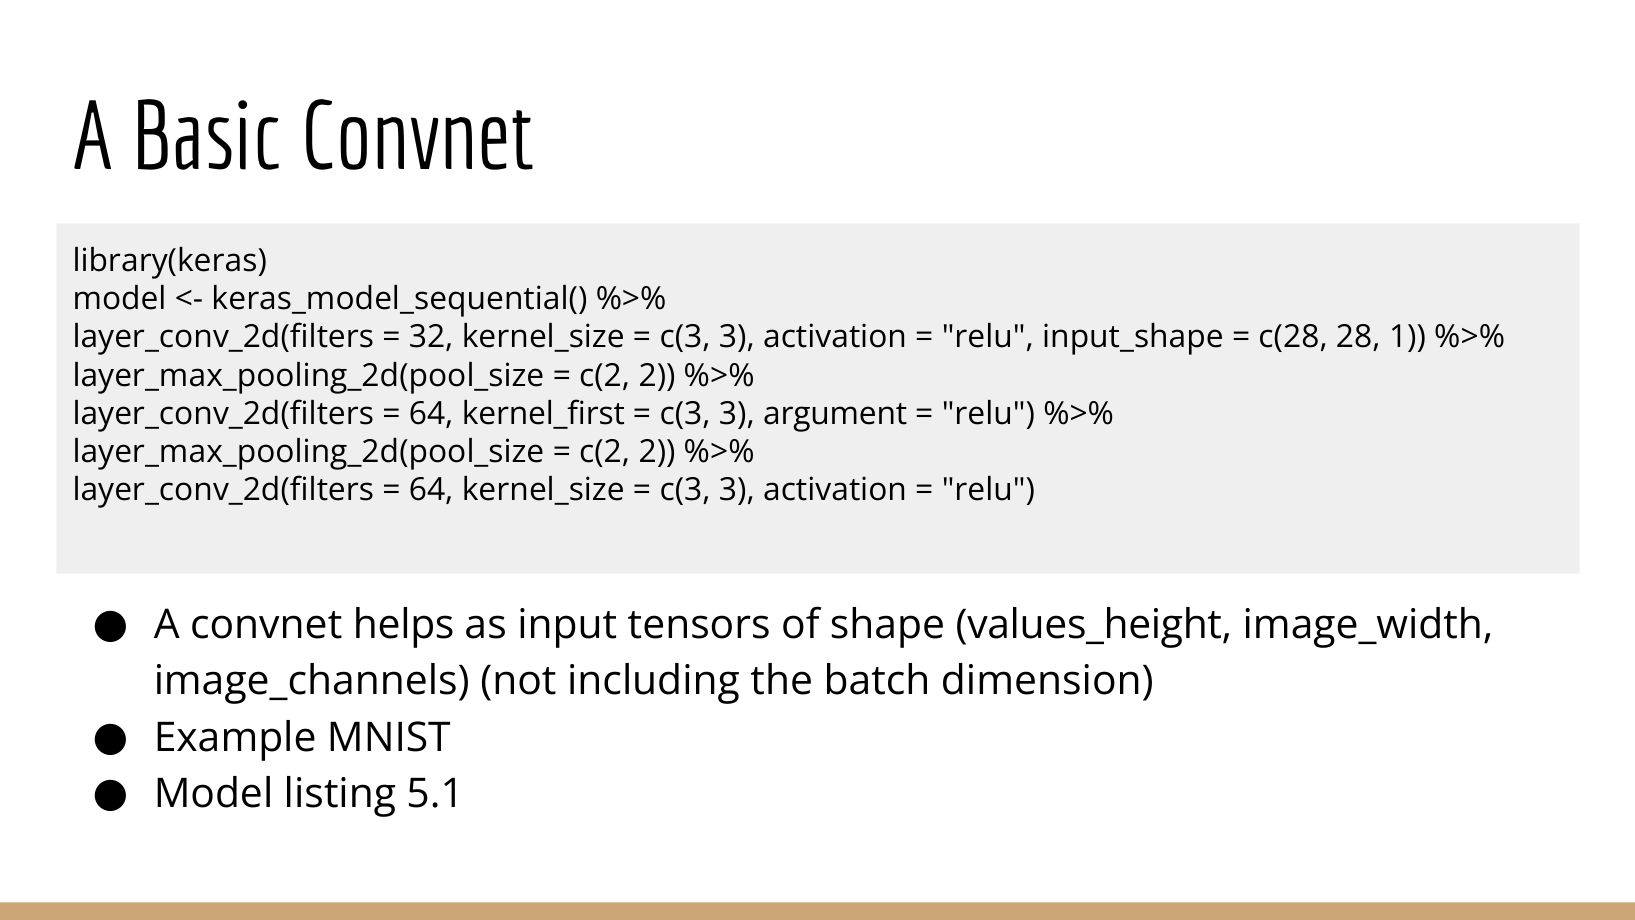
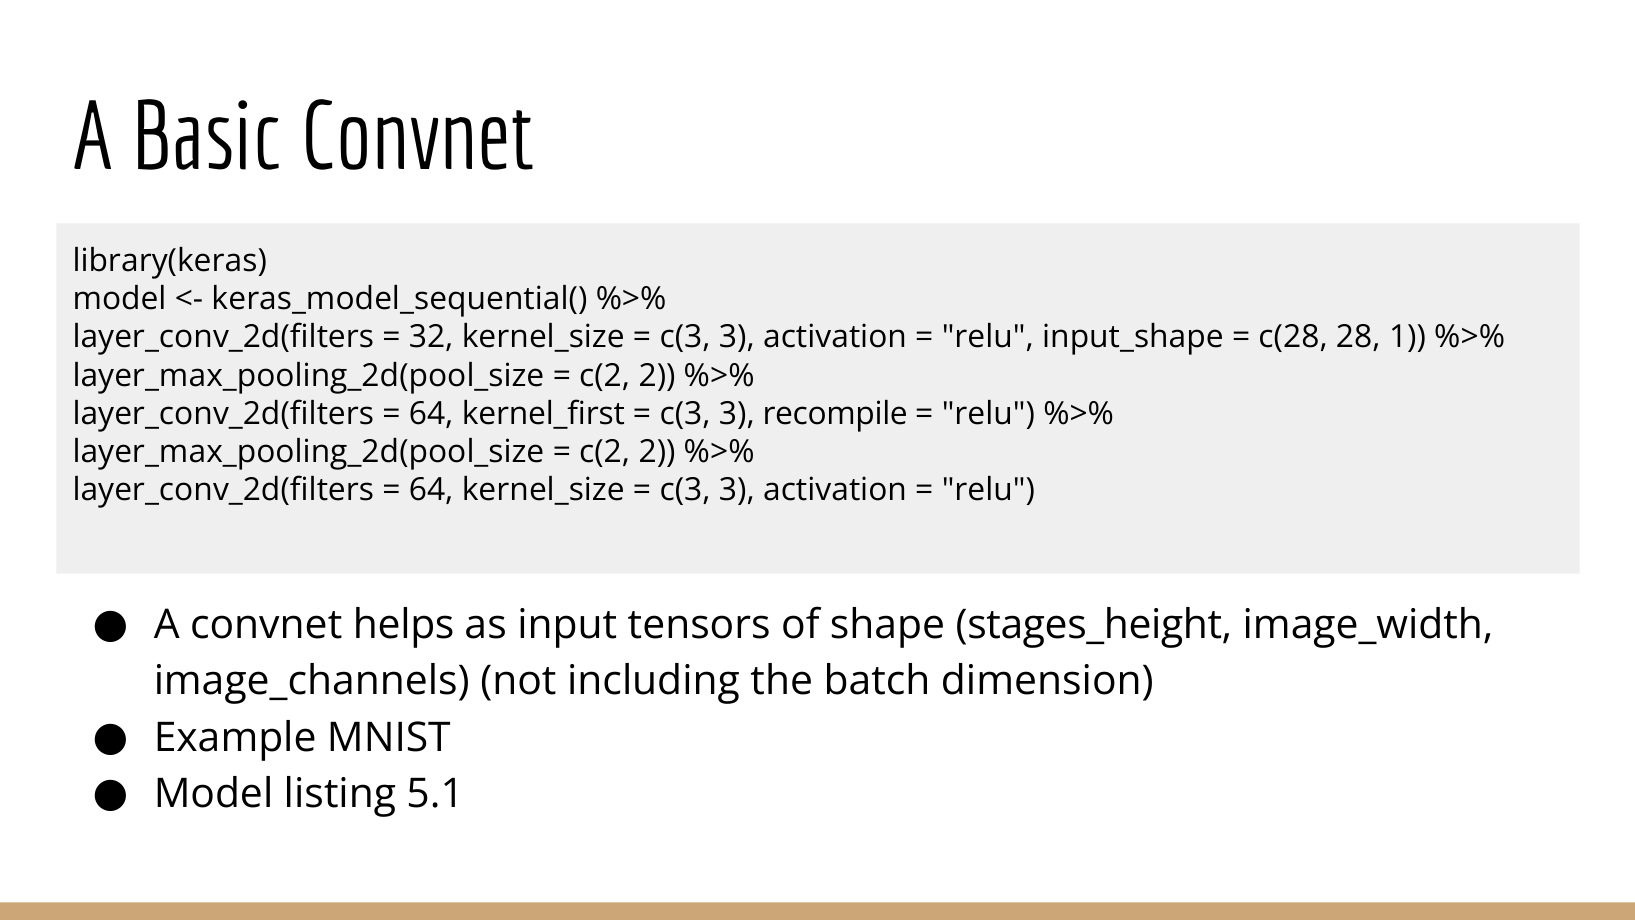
argument: argument -> recompile
values_height: values_height -> stages_height
